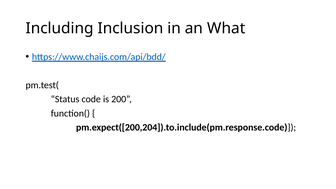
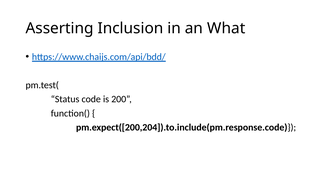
Including: Including -> Asserting
